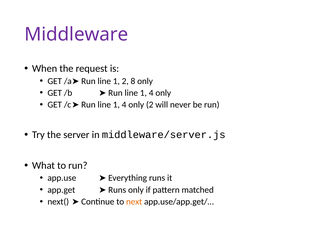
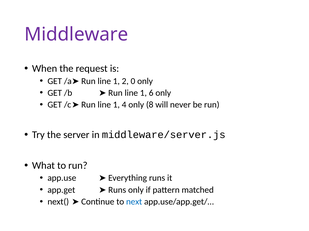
8: 8 -> 0
4 at (151, 93): 4 -> 6
only 2: 2 -> 8
next colour: orange -> blue
